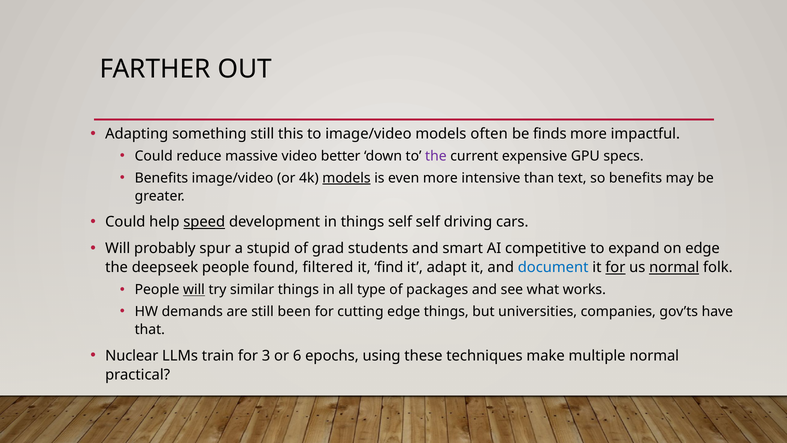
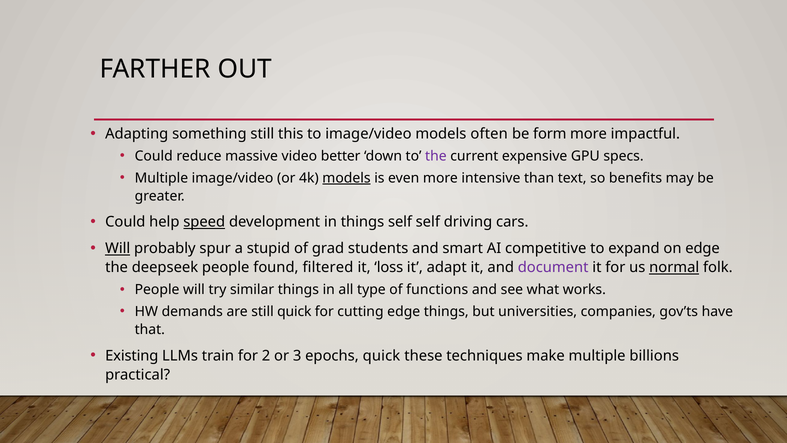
finds: finds -> form
Benefits at (161, 178): Benefits -> Multiple
Will at (118, 248) underline: none -> present
find: find -> loss
document colour: blue -> purple
for at (615, 267) underline: present -> none
will at (194, 290) underline: present -> none
packages: packages -> functions
still been: been -> quick
Nuclear: Nuclear -> Existing
3: 3 -> 2
6: 6 -> 3
epochs using: using -> quick
multiple normal: normal -> billions
